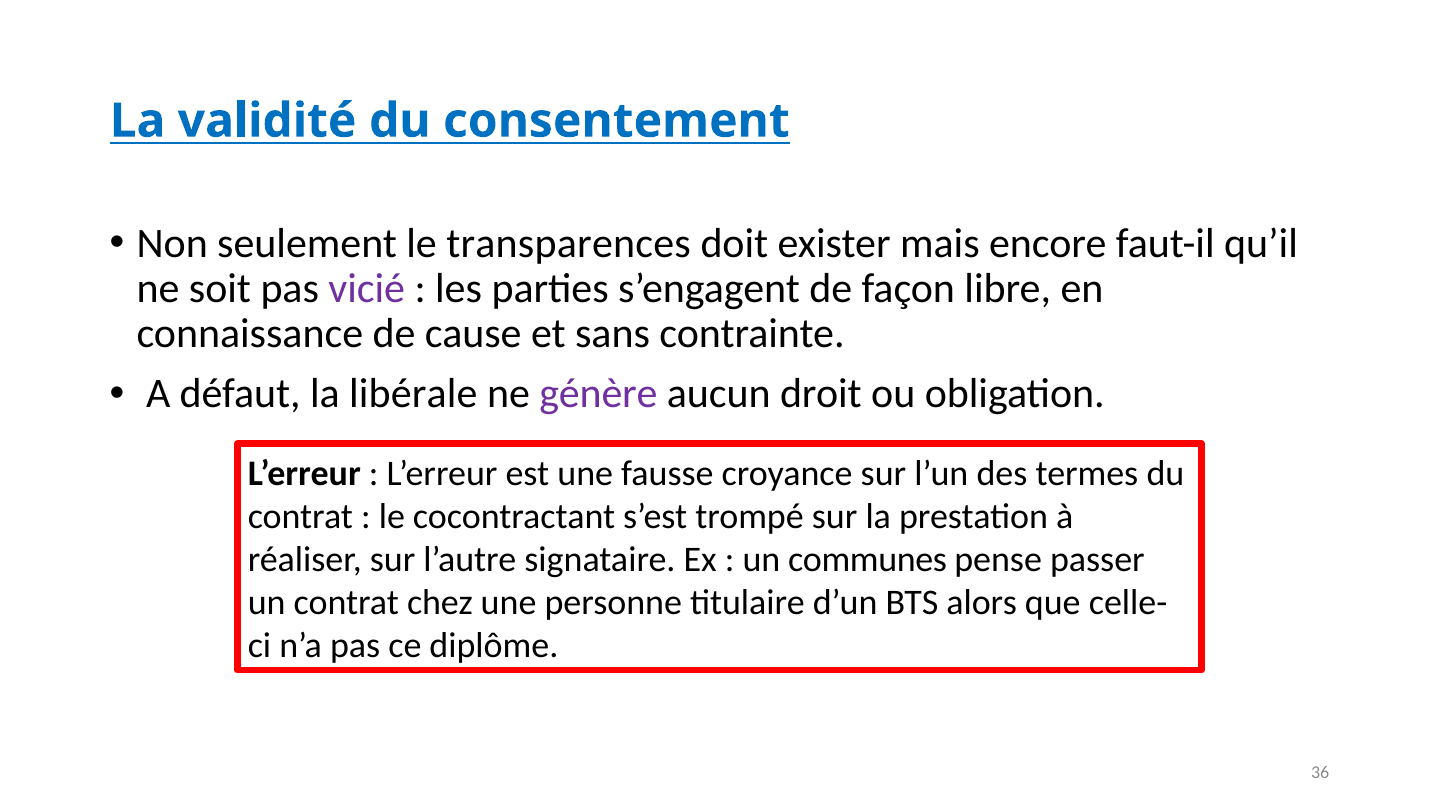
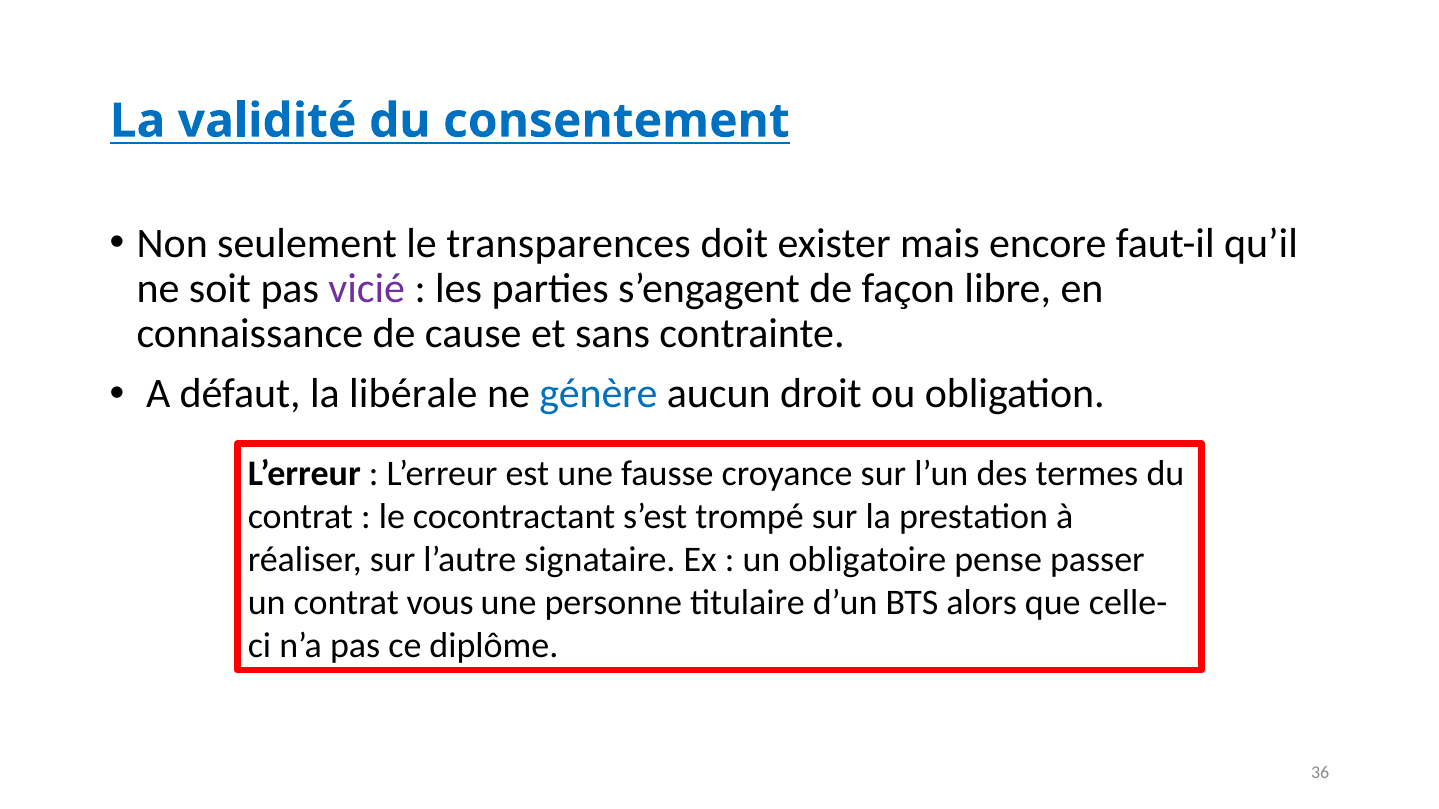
génère colour: purple -> blue
communes: communes -> obligatoire
chez: chez -> vous
